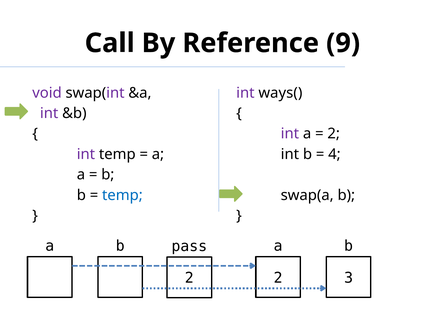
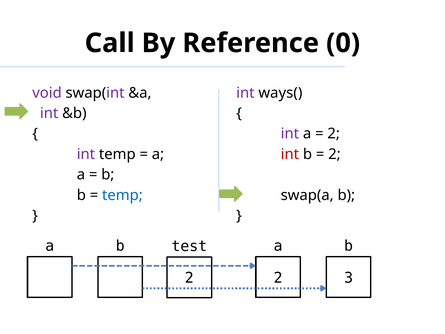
9: 9 -> 0
int at (290, 154) colour: black -> red
4 at (334, 154): 4 -> 2
pass: pass -> test
